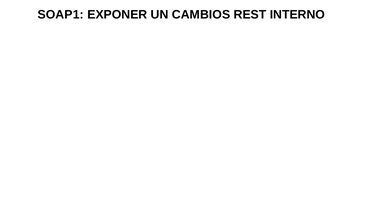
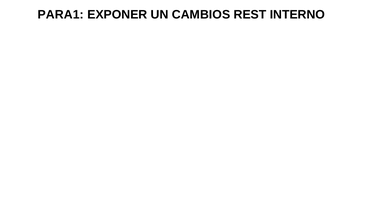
SOAP1: SOAP1 -> PARA1
